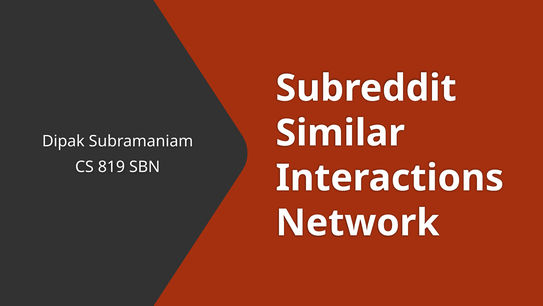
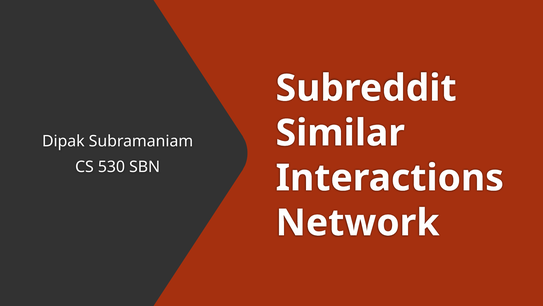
819: 819 -> 530
